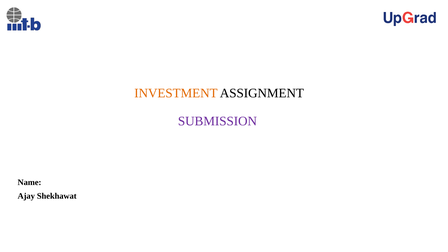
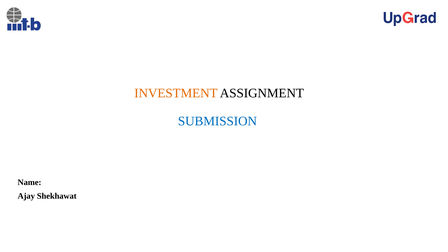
SUBMISSION colour: purple -> blue
